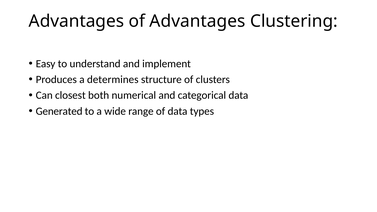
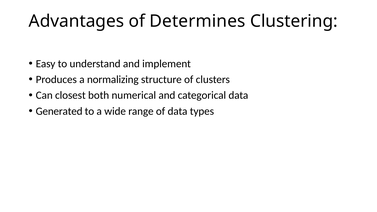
of Advantages: Advantages -> Determines
determines: determines -> normalizing
